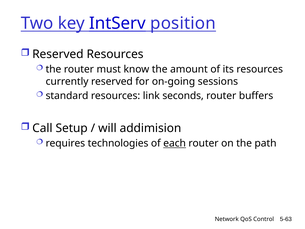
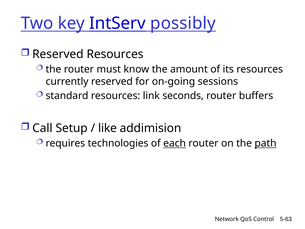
position: position -> possibly
will: will -> like
path underline: none -> present
